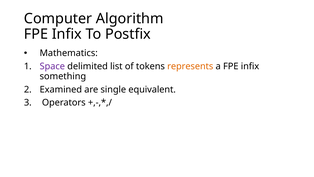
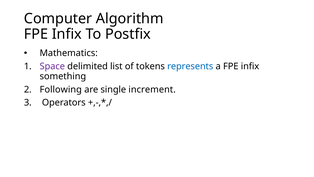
represents colour: orange -> blue
Examined: Examined -> Following
equivalent: equivalent -> increment
